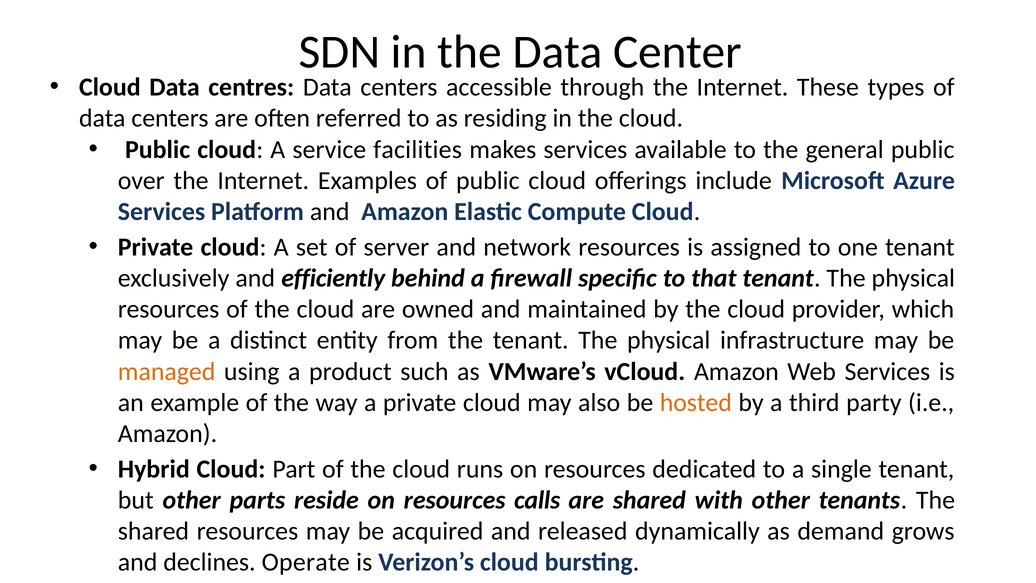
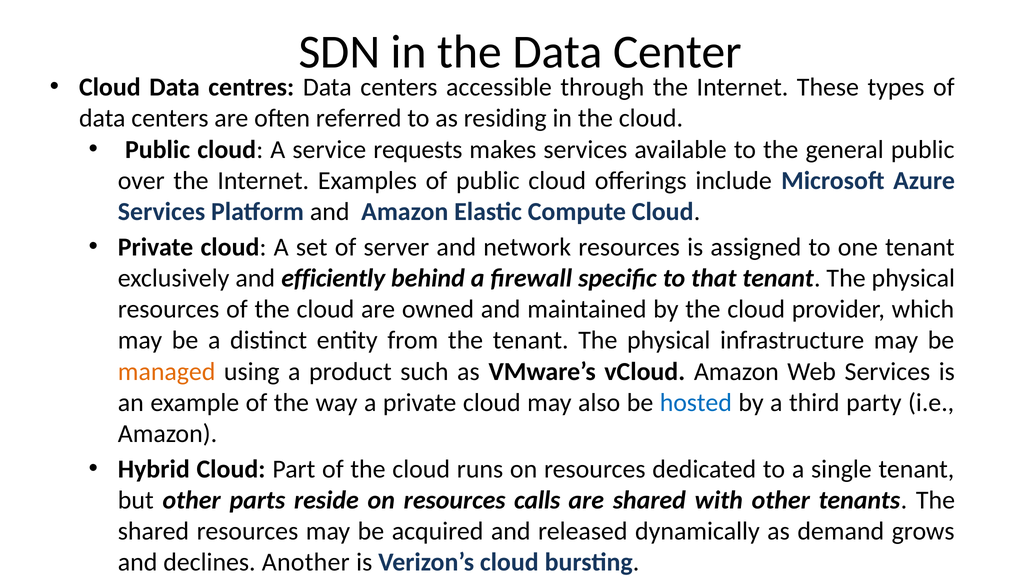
facilities: facilities -> requests
hosted colour: orange -> blue
Operate: Operate -> Another
